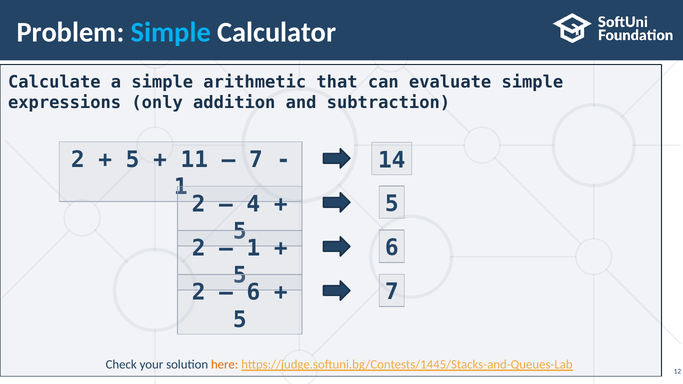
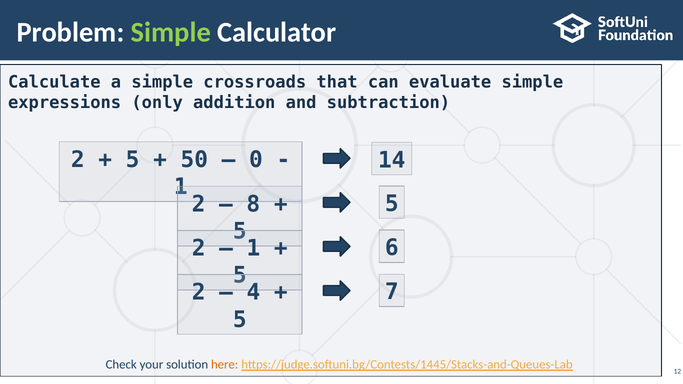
Simple at (171, 32) colour: light blue -> light green
arithmetic: arithmetic -> crossroads
11: 11 -> 50
7 at (256, 160): 7 -> 0
4: 4 -> 8
6 at (253, 292): 6 -> 4
